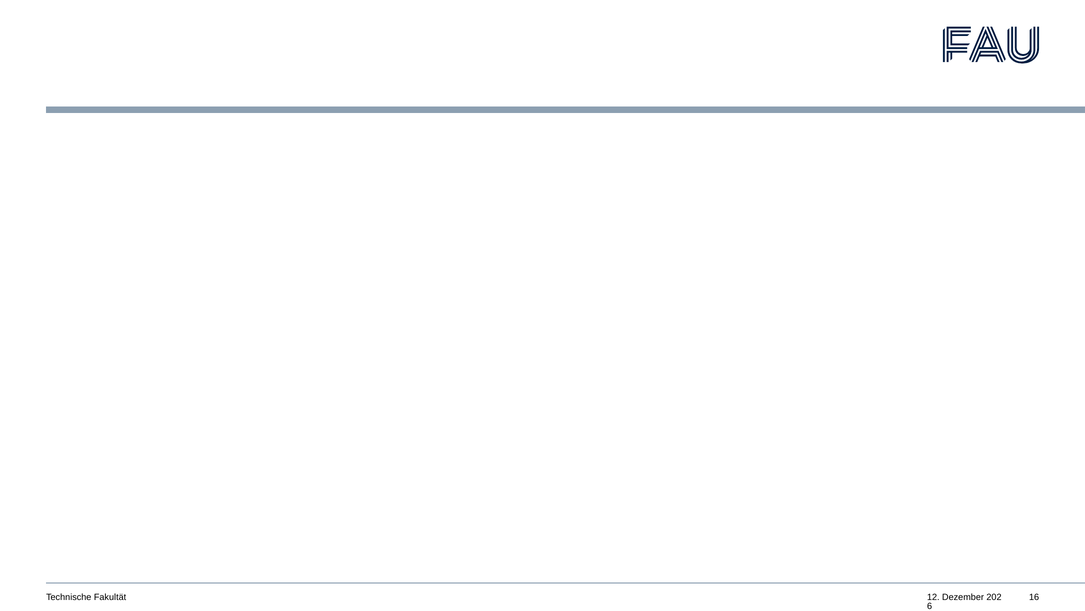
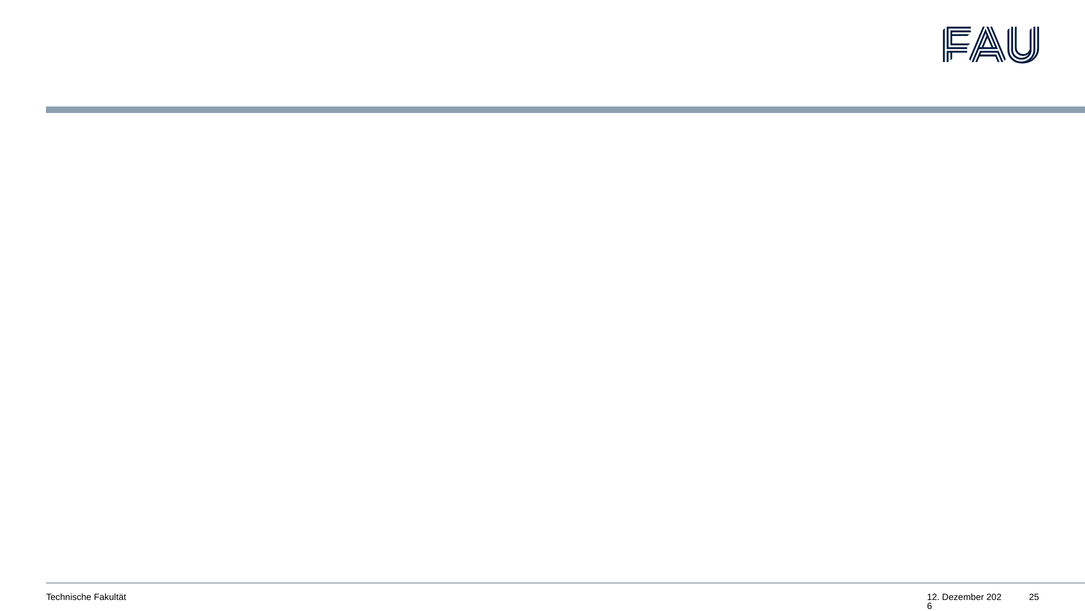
16: 16 -> 25
